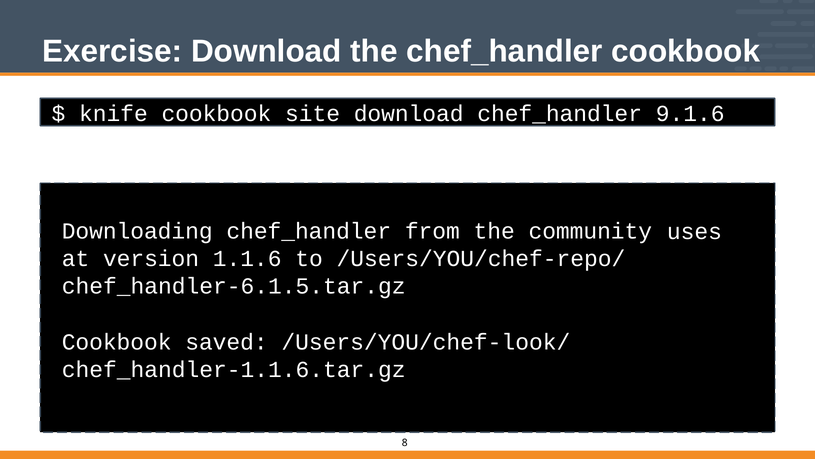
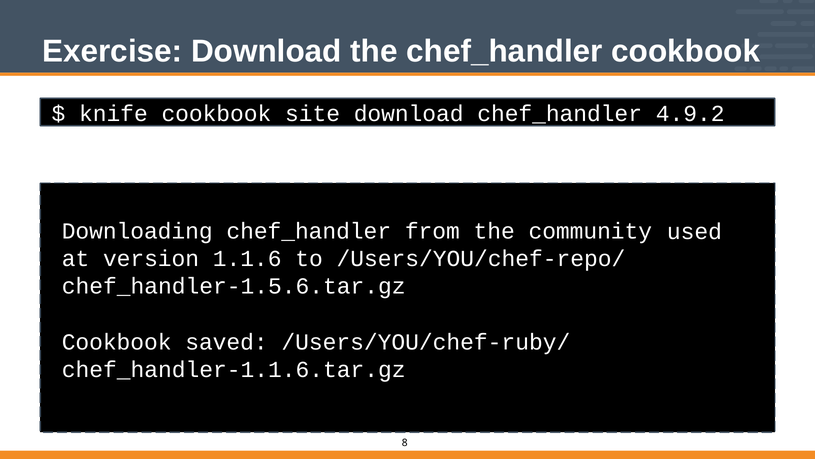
9.1.6: 9.1.6 -> 4.9.2
uses: uses -> used
chef_handler-6.1.5.tar.gz: chef_handler-6.1.5.tar.gz -> chef_handler-1.5.6.tar.gz
/Users/YOU/chef-look/: /Users/YOU/chef-look/ -> /Users/YOU/chef-ruby/
